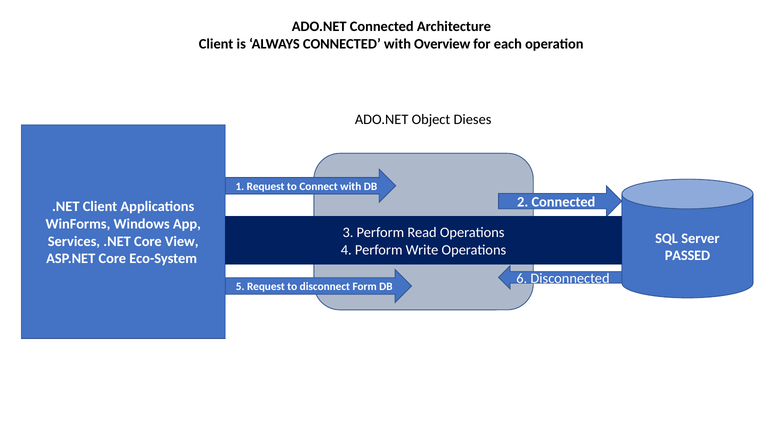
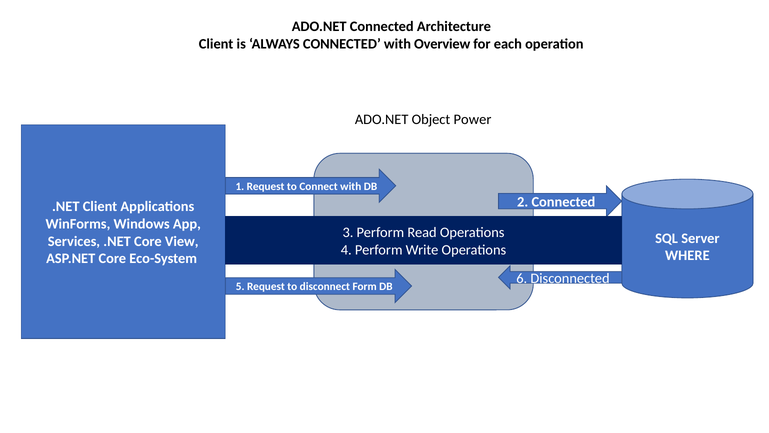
Dieses: Dieses -> Power
PASSED: PASSED -> WHERE
